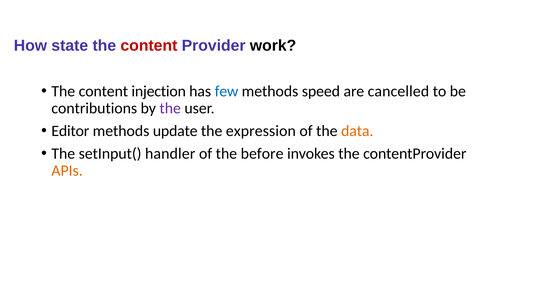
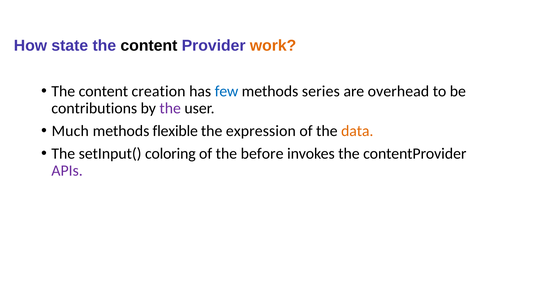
content at (149, 46) colour: red -> black
work colour: black -> orange
injection: injection -> creation
speed: speed -> series
cancelled: cancelled -> overhead
Editor: Editor -> Much
update: update -> flexible
handler: handler -> coloring
APIs colour: orange -> purple
